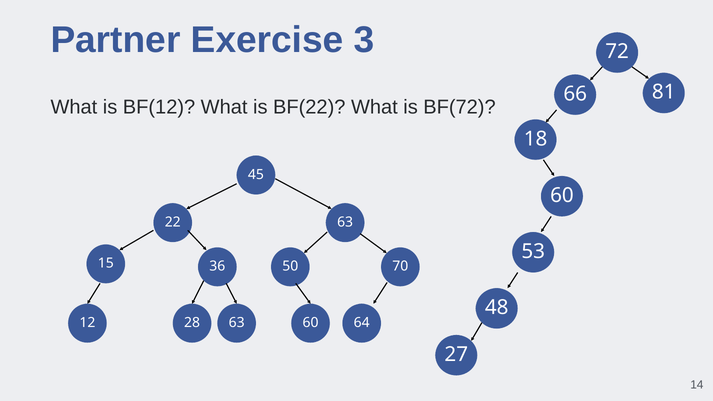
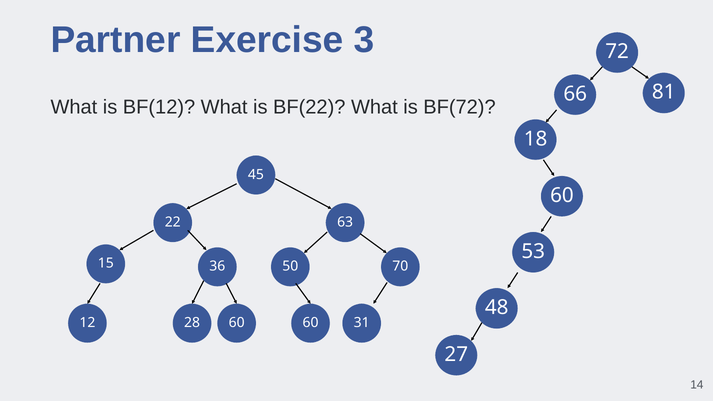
63 at (237, 323): 63 -> 60
64: 64 -> 31
